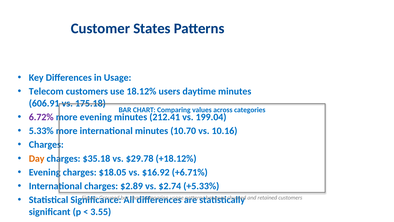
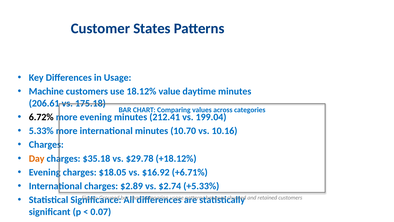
Telecom: Telecom -> Machine
users: users -> value
606.91: 606.91 -> 206.61
6.72% colour: purple -> black
3.55: 3.55 -> 0.07
